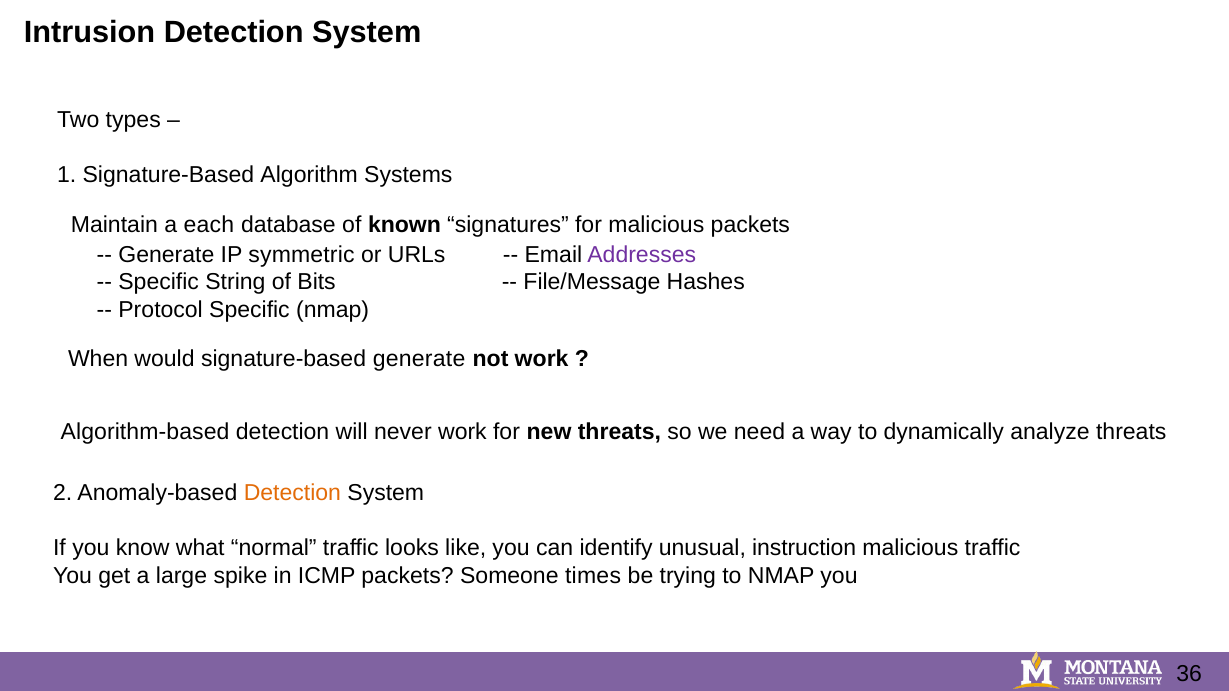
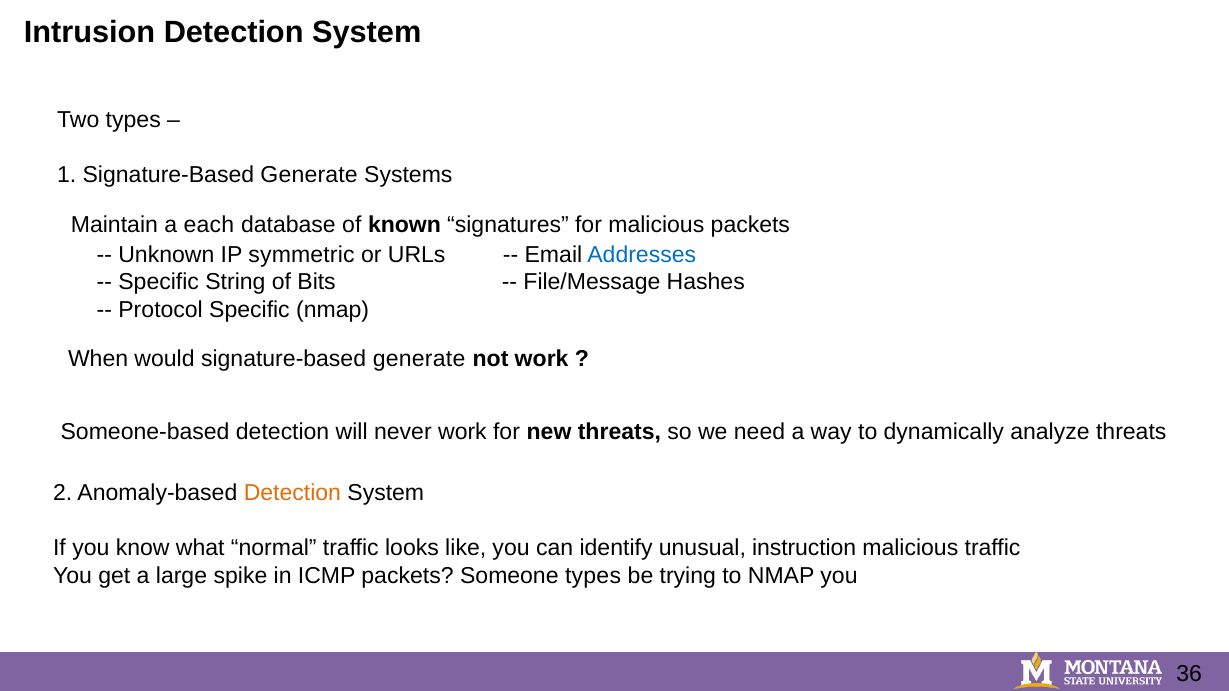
1 Signature-Based Algorithm: Algorithm -> Generate
Generate at (166, 255): Generate -> Unknown
Addresses colour: purple -> blue
Algorithm-based: Algorithm-based -> Someone-based
Someone times: times -> types
